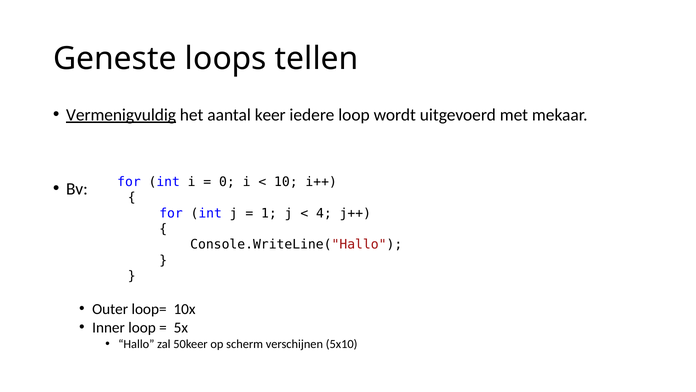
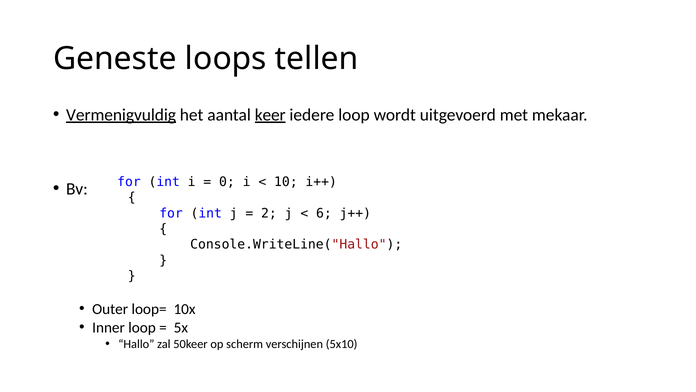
keer underline: none -> present
1: 1 -> 2
4: 4 -> 6
